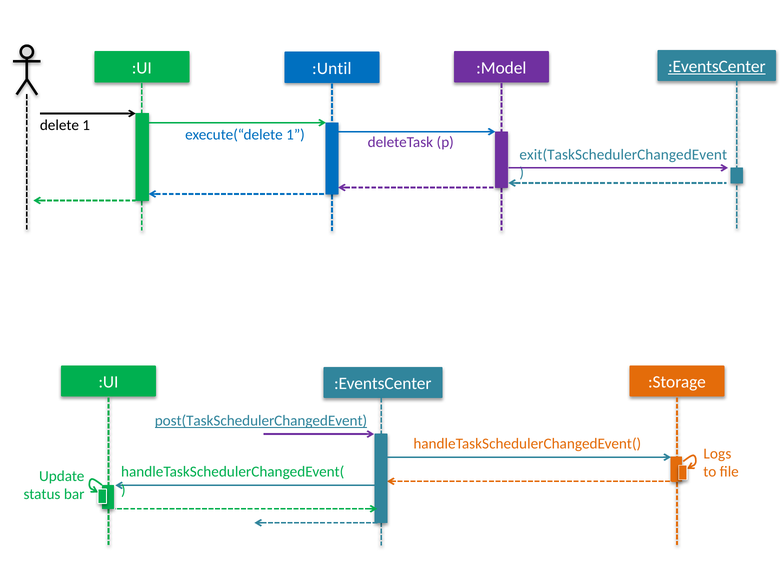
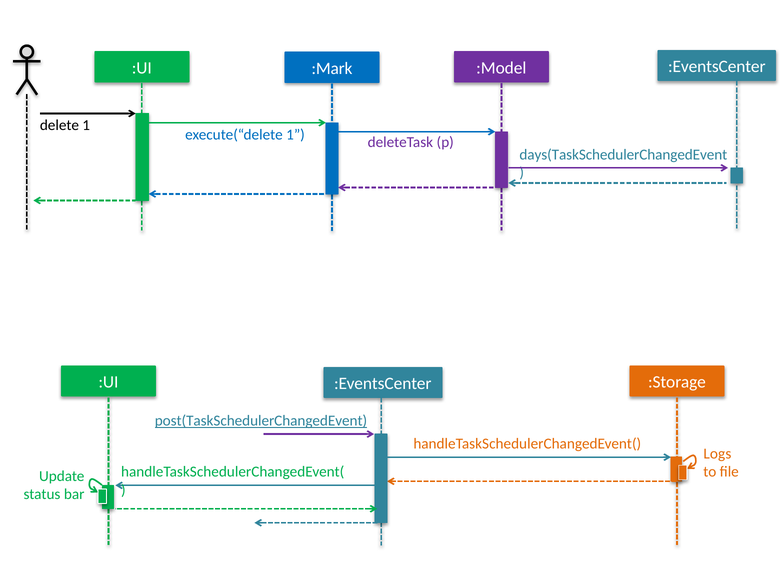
:EventsCenter at (717, 67) underline: present -> none
:Until: :Until -> :Mark
exit(TaskSchedulerChangedEvent: exit(TaskSchedulerChangedEvent -> days(TaskSchedulerChangedEvent
